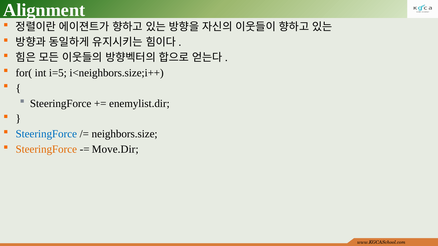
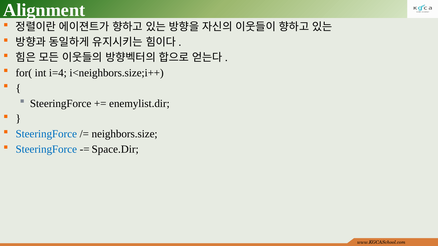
i=5: i=5 -> i=4
SteeringForce at (46, 150) colour: orange -> blue
Move.Dir: Move.Dir -> Space.Dir
